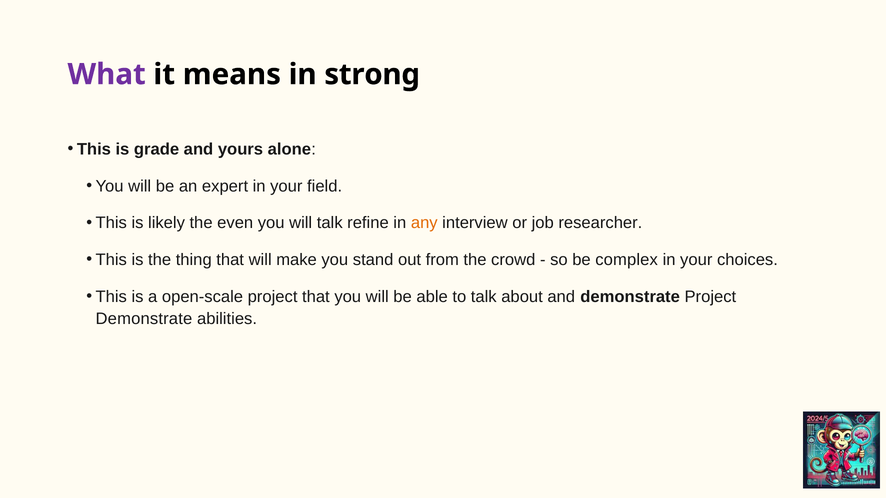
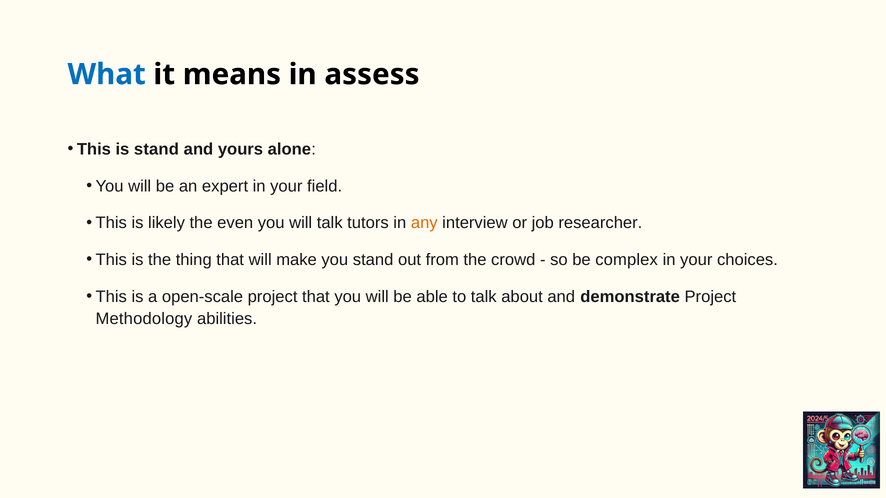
What colour: purple -> blue
strong: strong -> assess
is grade: grade -> stand
refine: refine -> tutors
Demonstrate at (144, 319): Demonstrate -> Methodology
